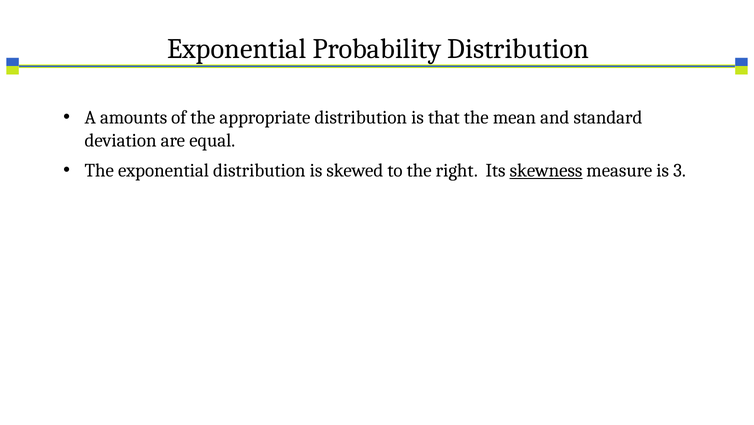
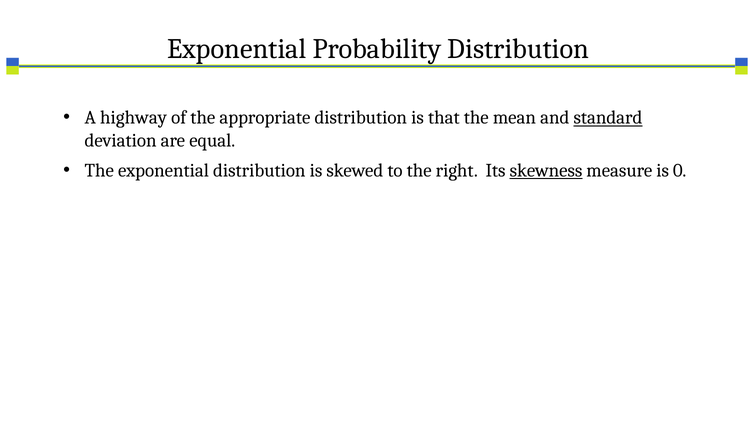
amounts: amounts -> highway
standard underline: none -> present
3: 3 -> 0
